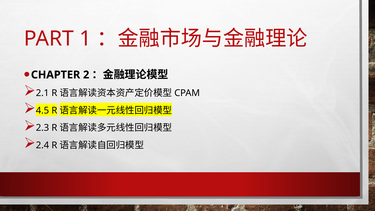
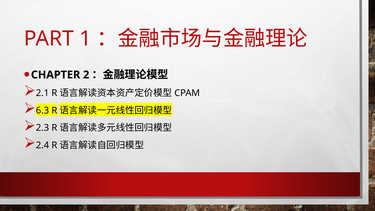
4.5: 4.5 -> 6.3
